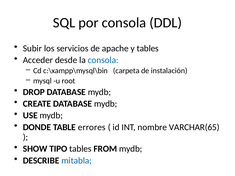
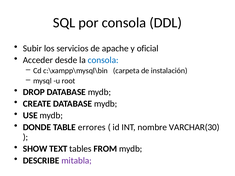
y tables: tables -> oficial
VARCHAR(65: VARCHAR(65 -> VARCHAR(30
TIPO: TIPO -> TEXT
mitabla colour: blue -> purple
